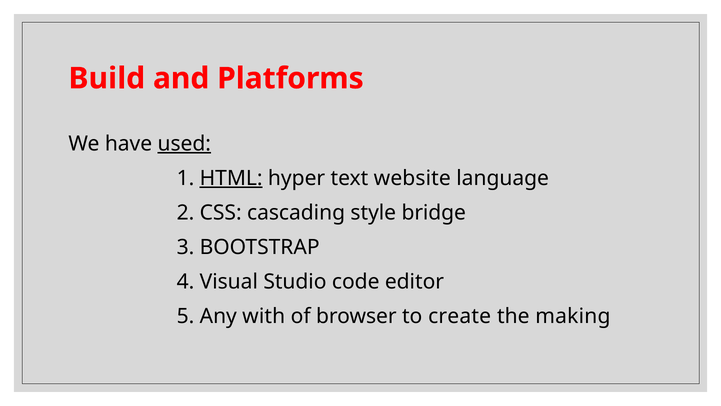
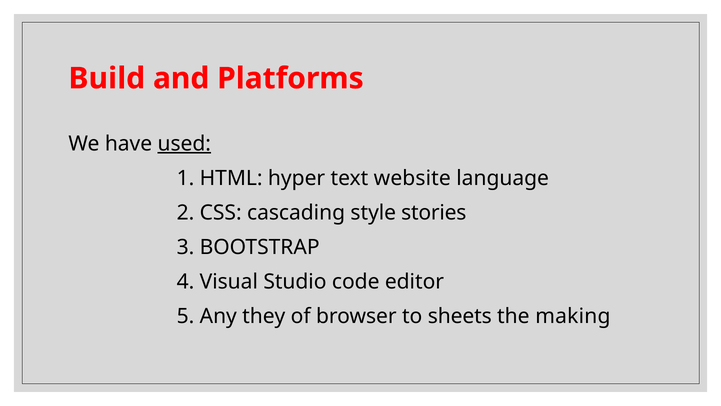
HTML underline: present -> none
bridge: bridge -> stories
with: with -> they
create: create -> sheets
